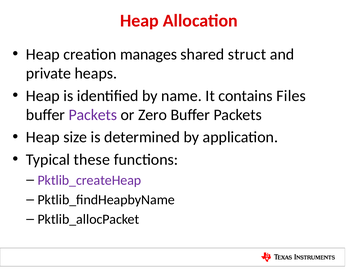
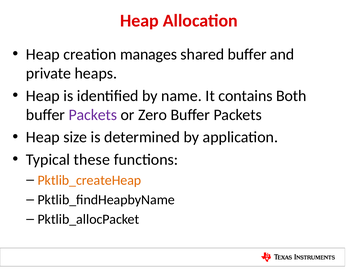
shared struct: struct -> buffer
Files: Files -> Both
Pktlib_createHeap colour: purple -> orange
